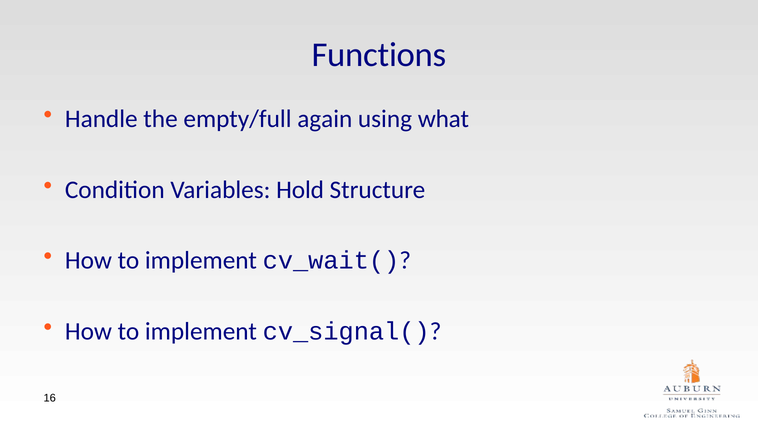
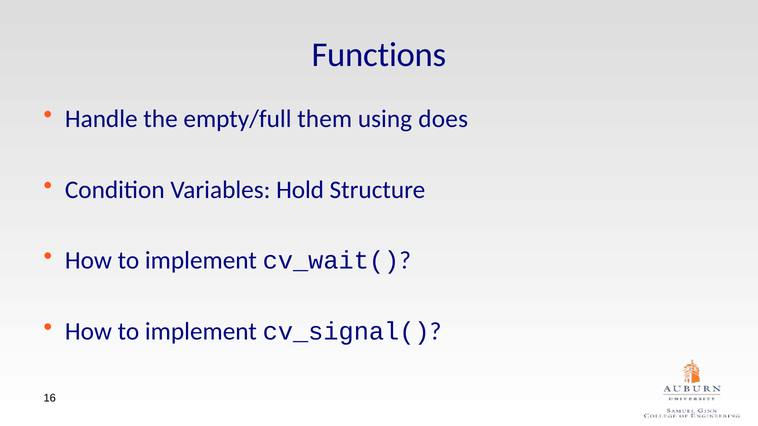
again: again -> them
what: what -> does
